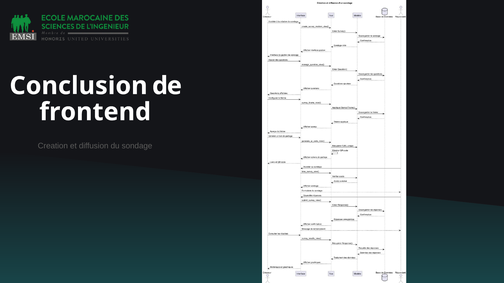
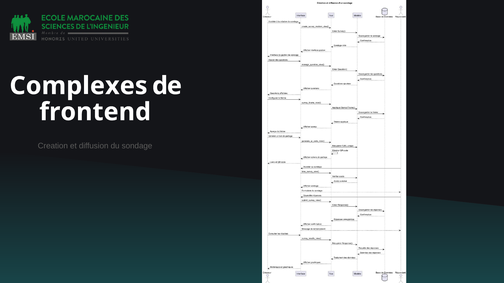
Conclusion: Conclusion -> Complexes
